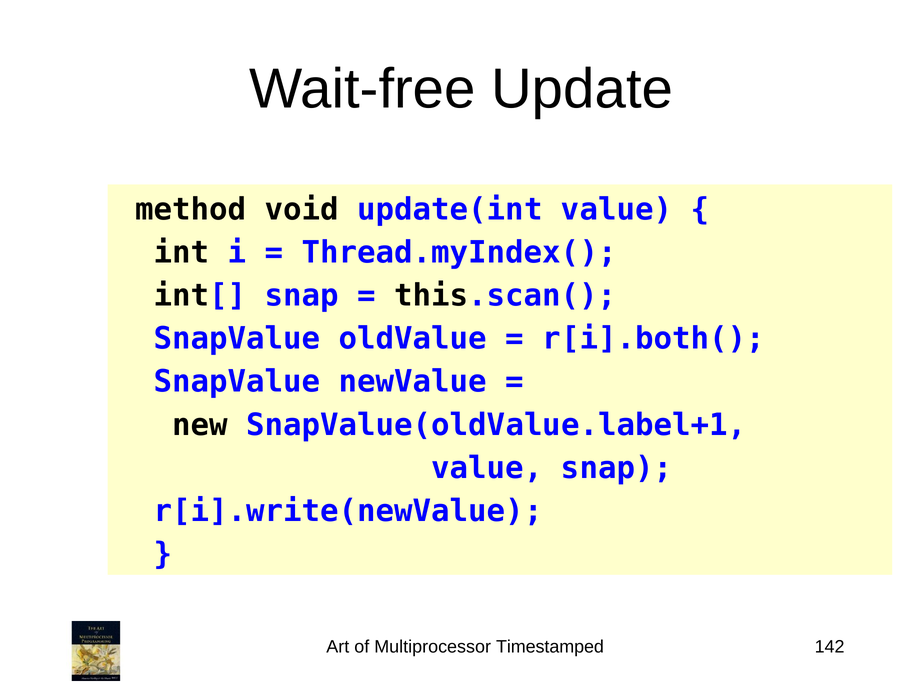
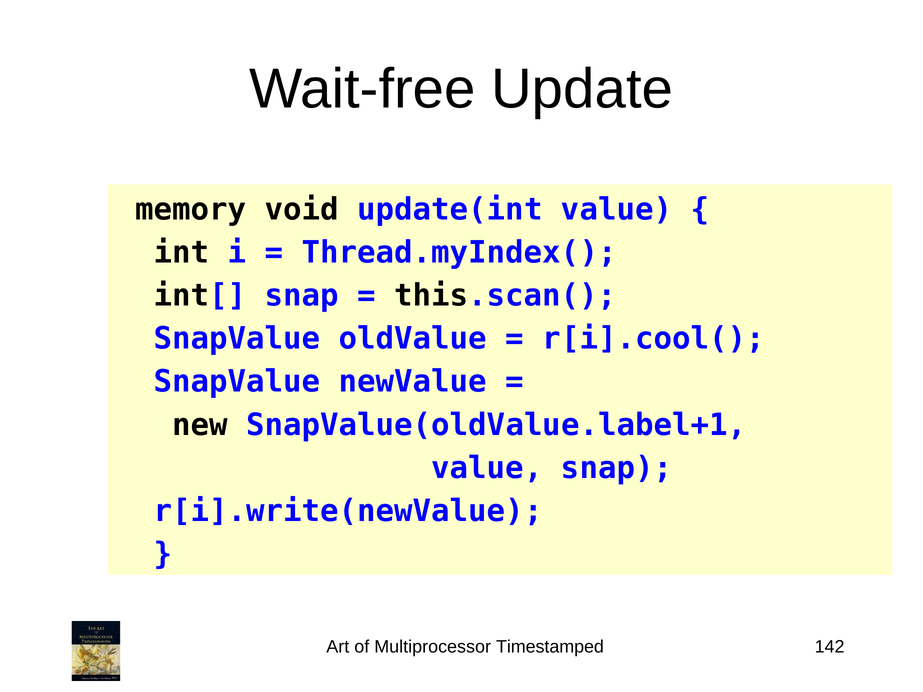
method: method -> memory
r[i].both(: r[i].both( -> r[i].cool(
